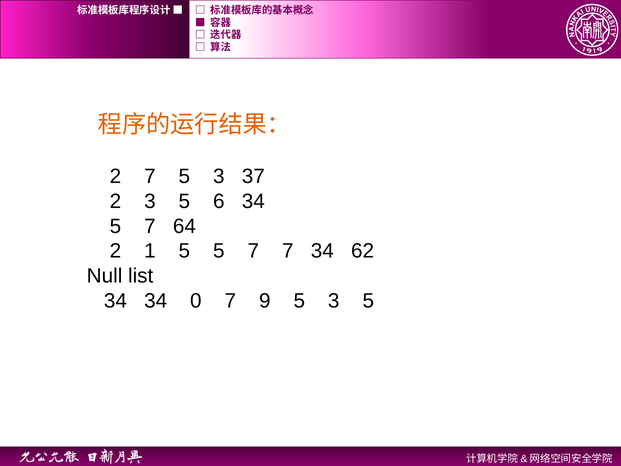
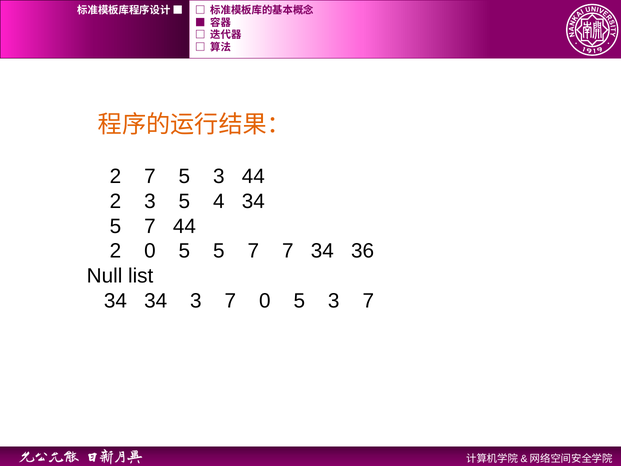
3 37: 37 -> 44
6: 6 -> 4
7 64: 64 -> 44
2 1: 1 -> 0
62: 62 -> 36
34 0: 0 -> 3
7 9: 9 -> 0
5 3 5: 5 -> 7
